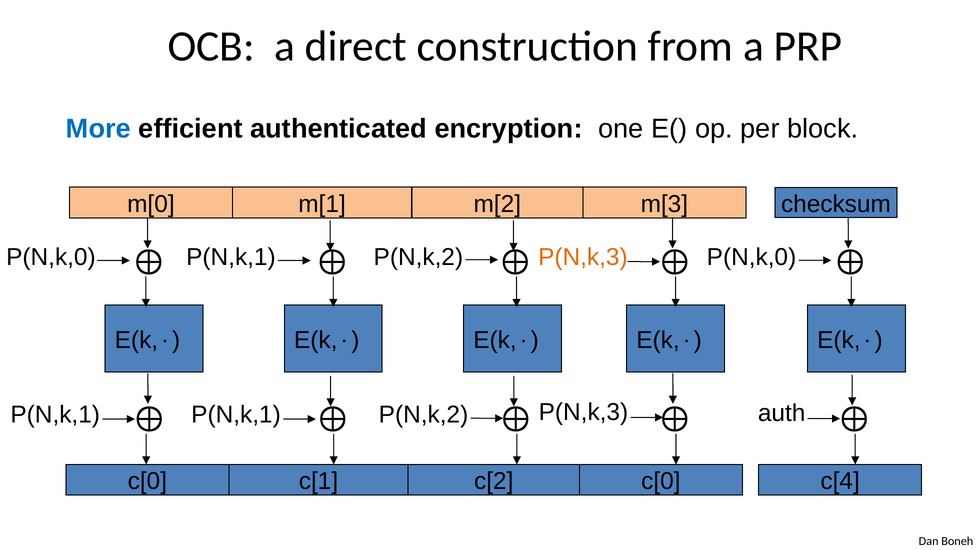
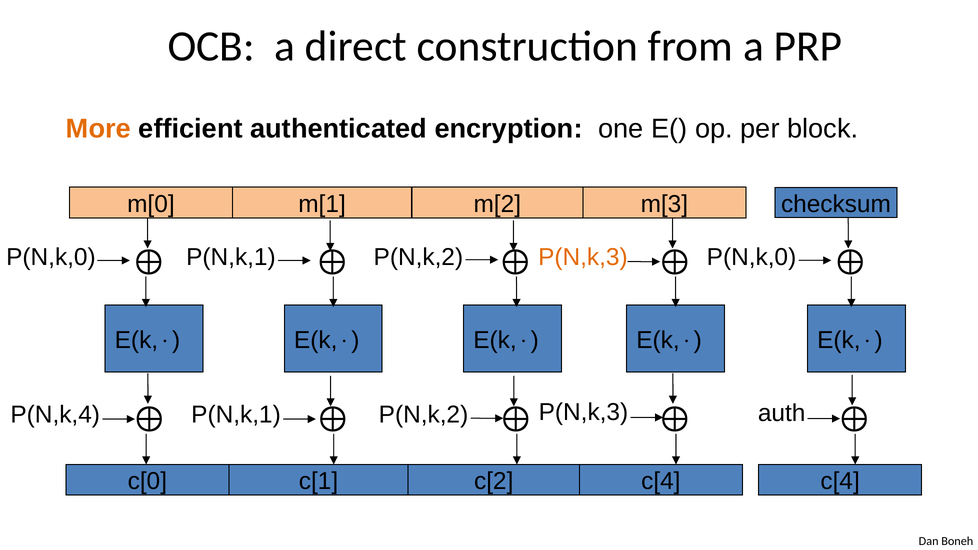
More colour: blue -> orange
P(N,k,1 at (55, 415): P(N,k,1 -> P(N,k,4
c[2 c[0: c[0 -> c[4
